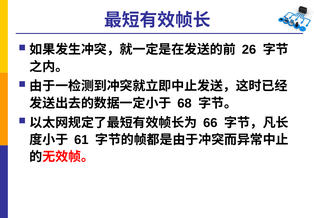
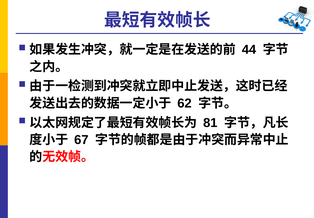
26: 26 -> 44
68: 68 -> 62
66: 66 -> 81
61: 61 -> 67
